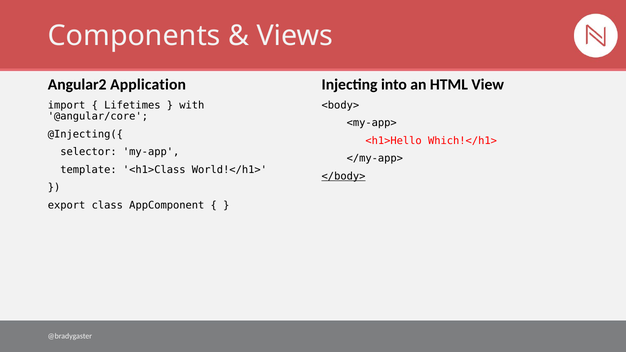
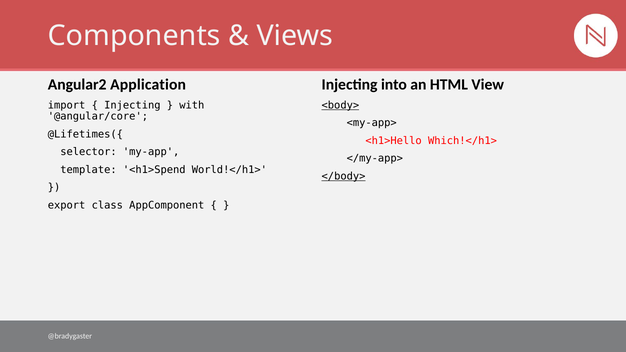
Lifetimes at (132, 105): Lifetimes -> Injecting
<body> underline: none -> present
@Injecting({: @Injecting({ -> @Lifetimes({
<h1>Class: <h1>Class -> <h1>Spend
